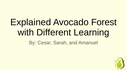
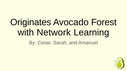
Explained: Explained -> Originates
Different: Different -> Network
